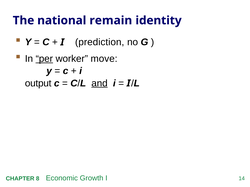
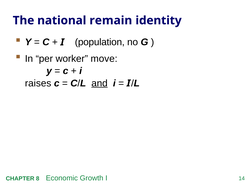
prediction: prediction -> population
per underline: present -> none
output: output -> raises
